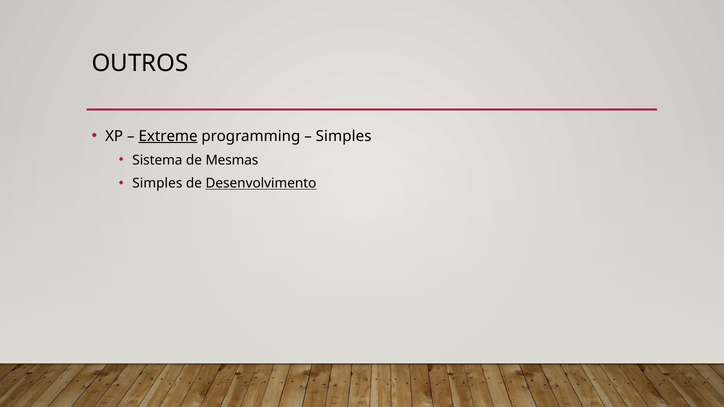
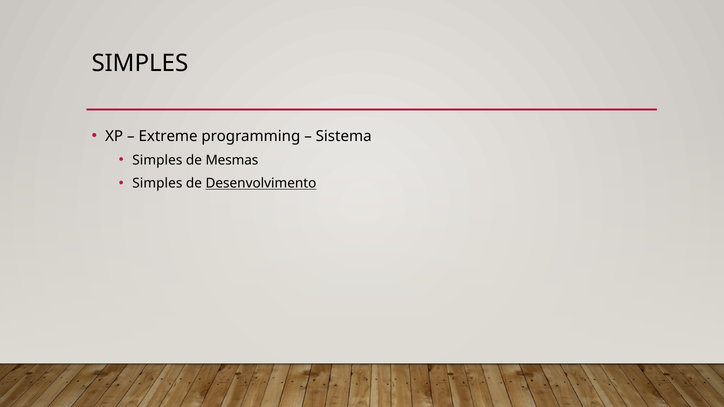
OUTROS at (140, 63): OUTROS -> SIMPLES
Extreme underline: present -> none
Simples at (344, 136): Simples -> Sistema
Sistema at (157, 160): Sistema -> Simples
